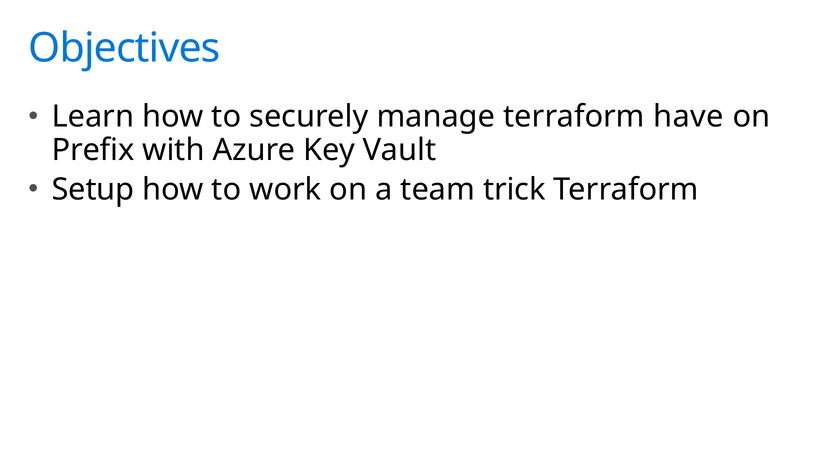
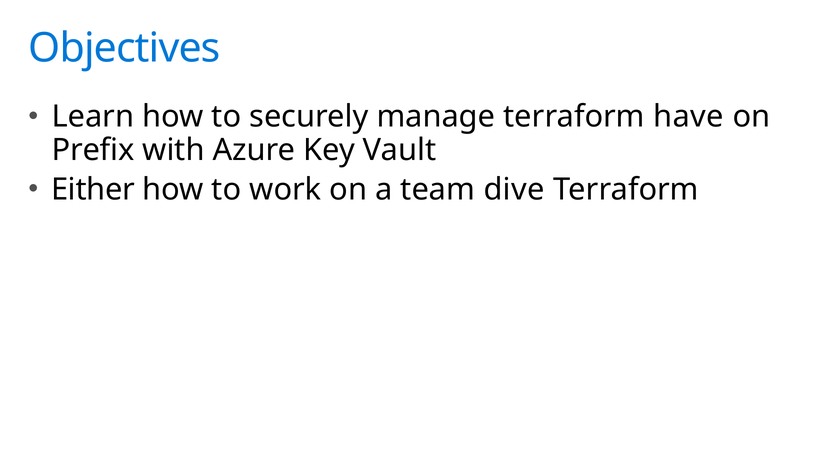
Setup: Setup -> Either
trick: trick -> dive
